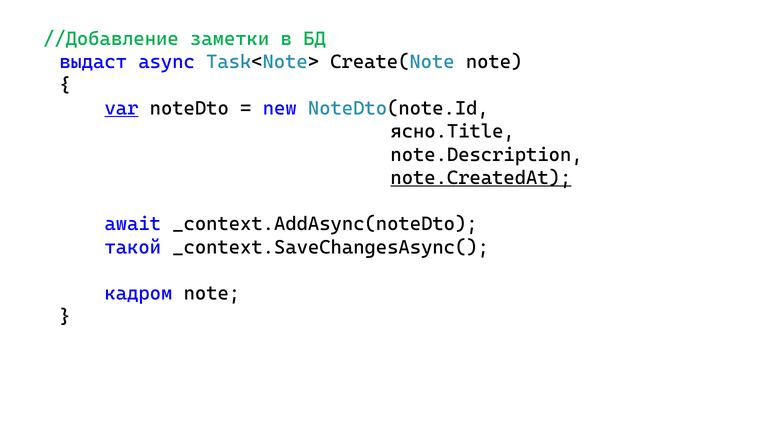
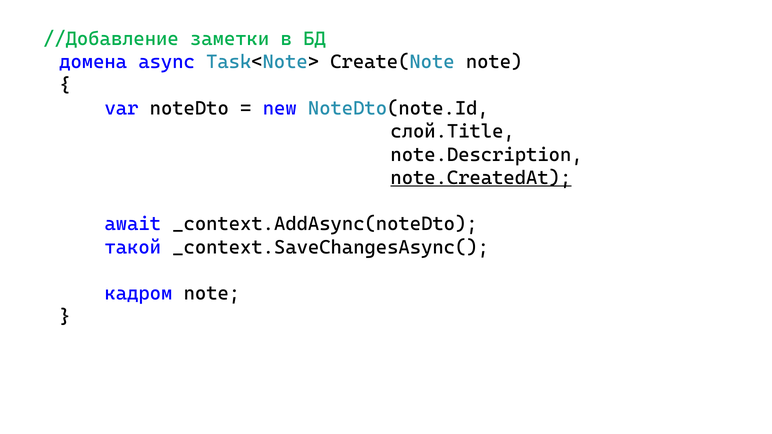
выдаст: выдаст -> домена
var underline: present -> none
ясно.Title: ясно.Title -> слой.Title
